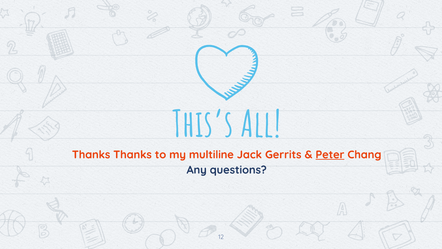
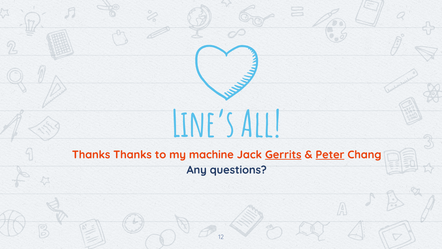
This’s: This’s -> Line’s
multiline: multiline -> machine
Gerrits underline: none -> present
